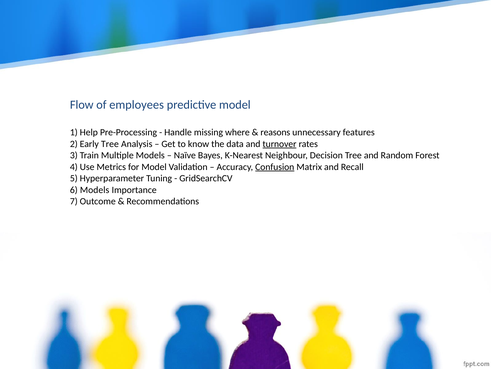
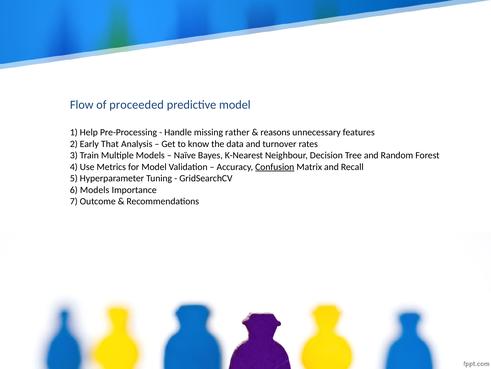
employees: employees -> proceeded
where: where -> rather
Early Tree: Tree -> That
turnover underline: present -> none
